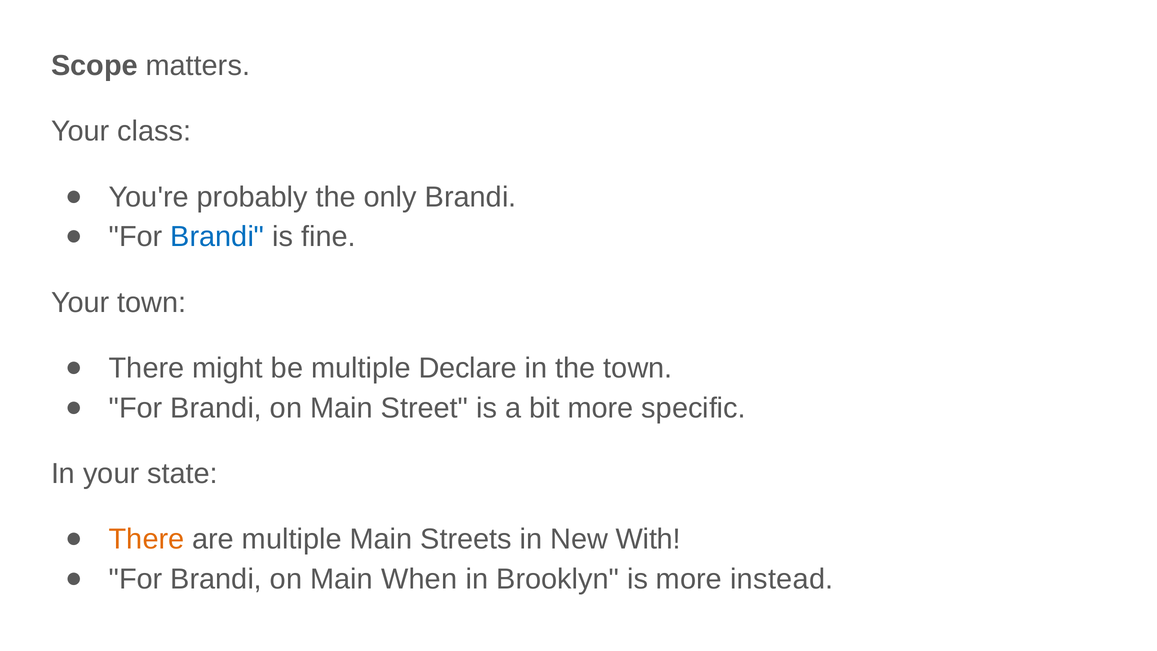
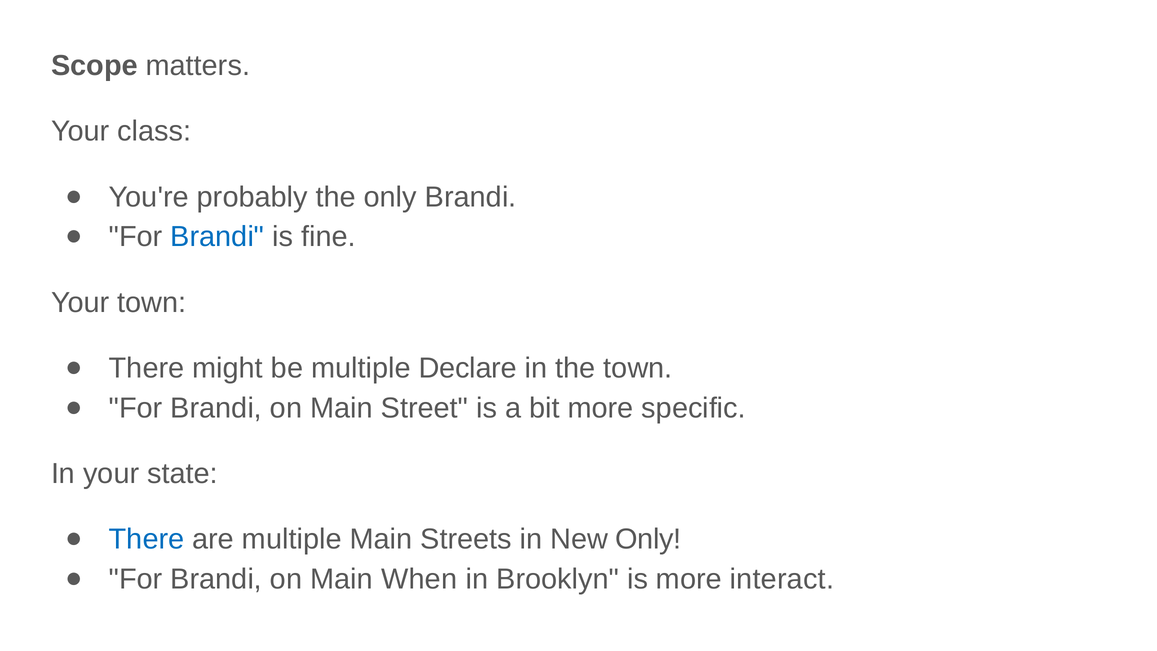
There at (147, 539) colour: orange -> blue
New With: With -> Only
instead: instead -> interact
